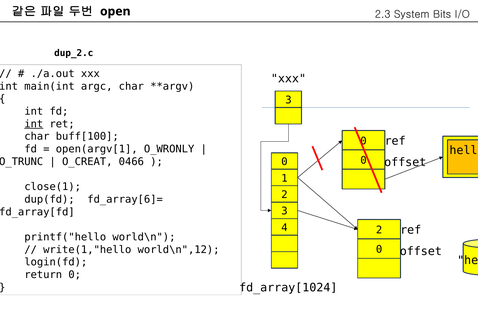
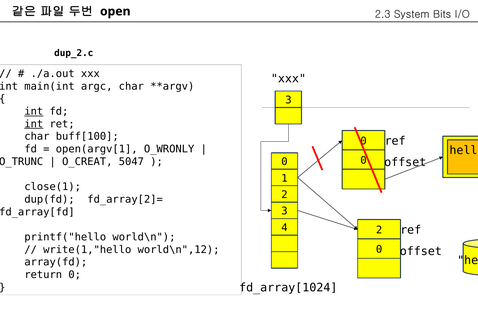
int at (34, 111) underline: none -> present
0466: 0466 -> 5047
fd_array[6]=: fd_array[6]= -> fd_array[2]=
login(fd: login(fd -> array(fd
